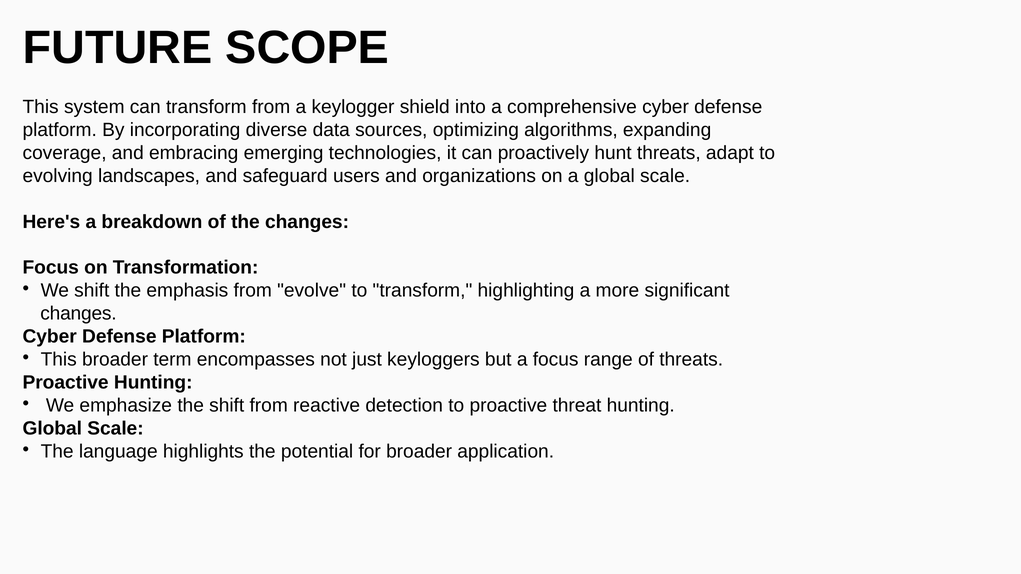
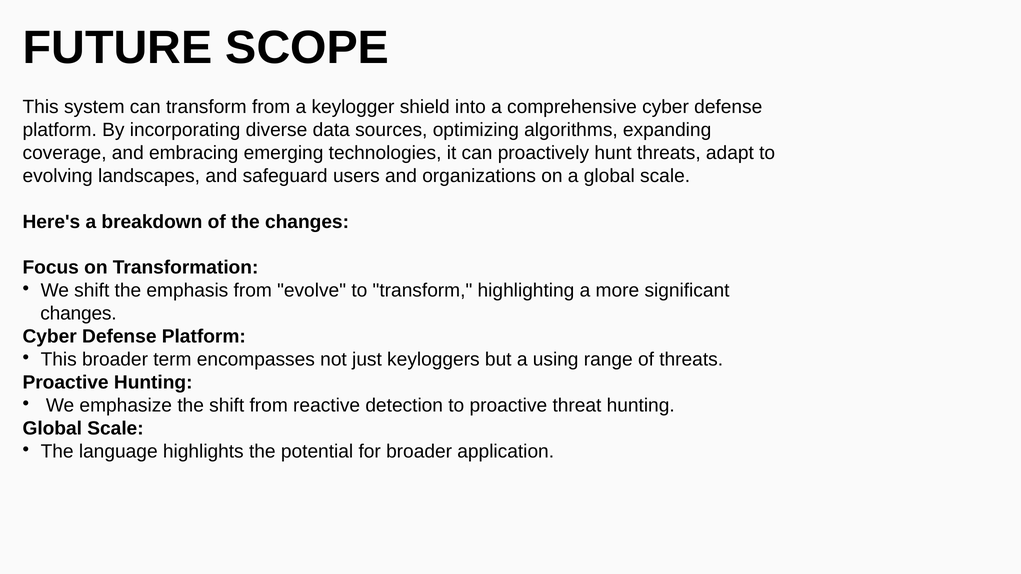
a focus: focus -> using
